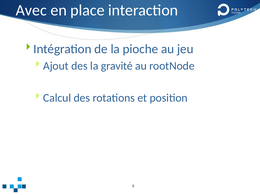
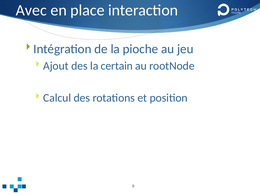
gravité: gravité -> certain
